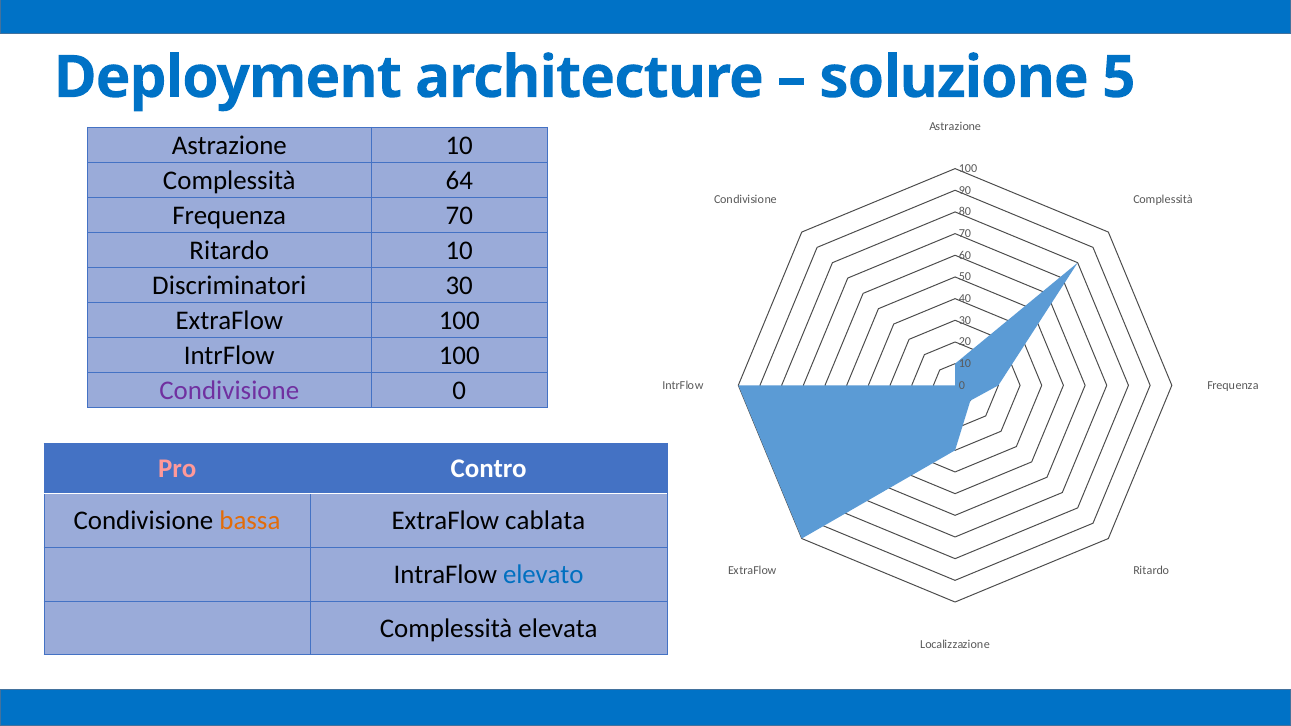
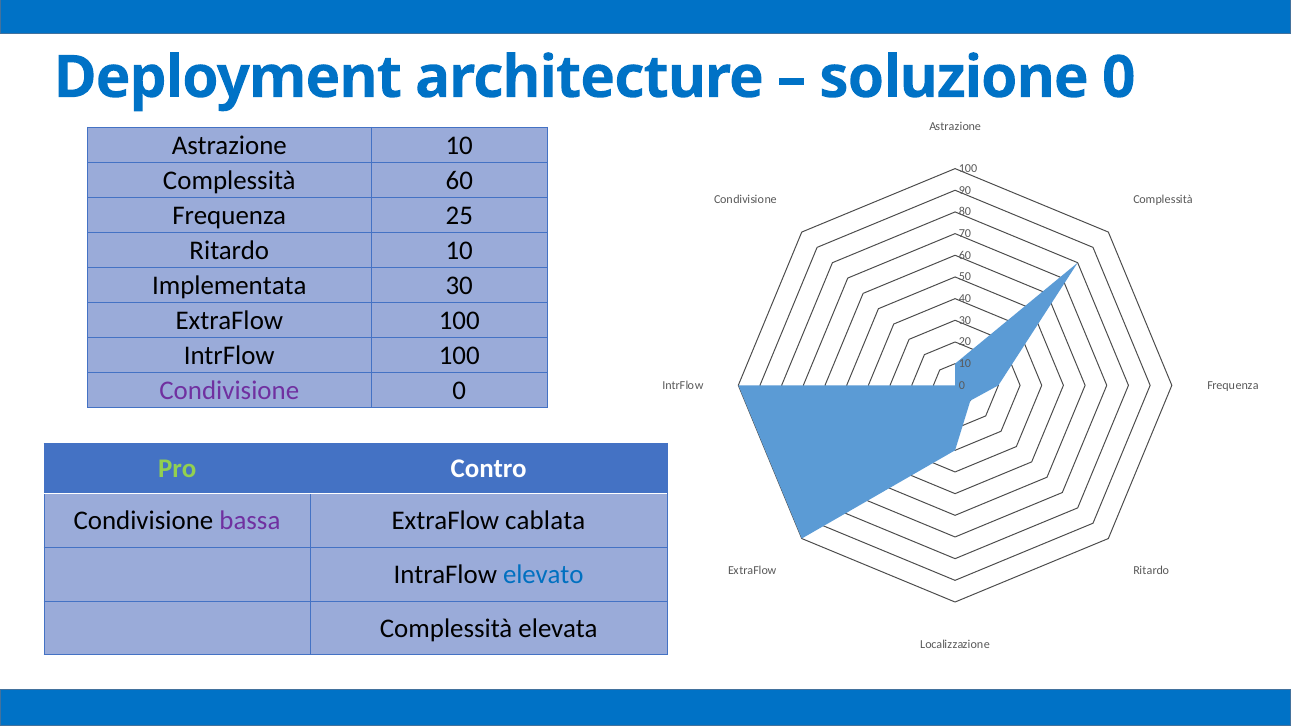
5 at (1119, 78): 5 -> 0
Complessità 64: 64 -> 60
Frequenza 70: 70 -> 25
Discriminatori: Discriminatori -> Implementata
Pro colour: pink -> light green
bassa colour: orange -> purple
